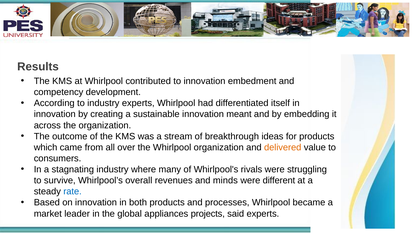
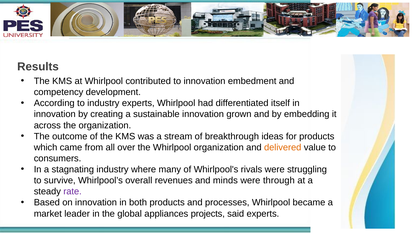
meant: meant -> grown
different: different -> through
rate colour: blue -> purple
